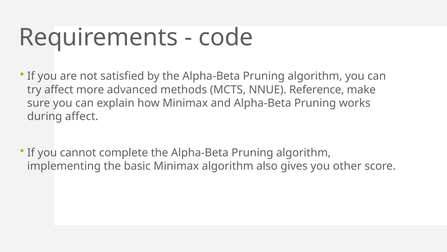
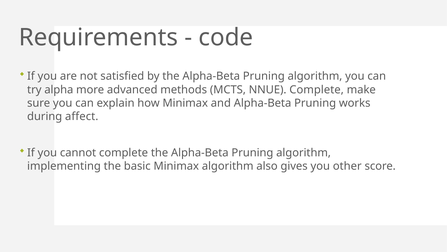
try affect: affect -> alpha
NNUE Reference: Reference -> Complete
